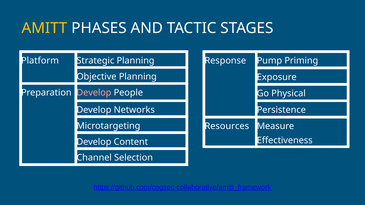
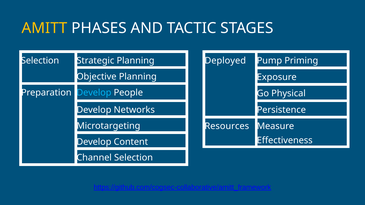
Platform at (40, 61): Platform -> Selection
Response: Response -> Deployed
Develop at (94, 93) colour: pink -> light blue
